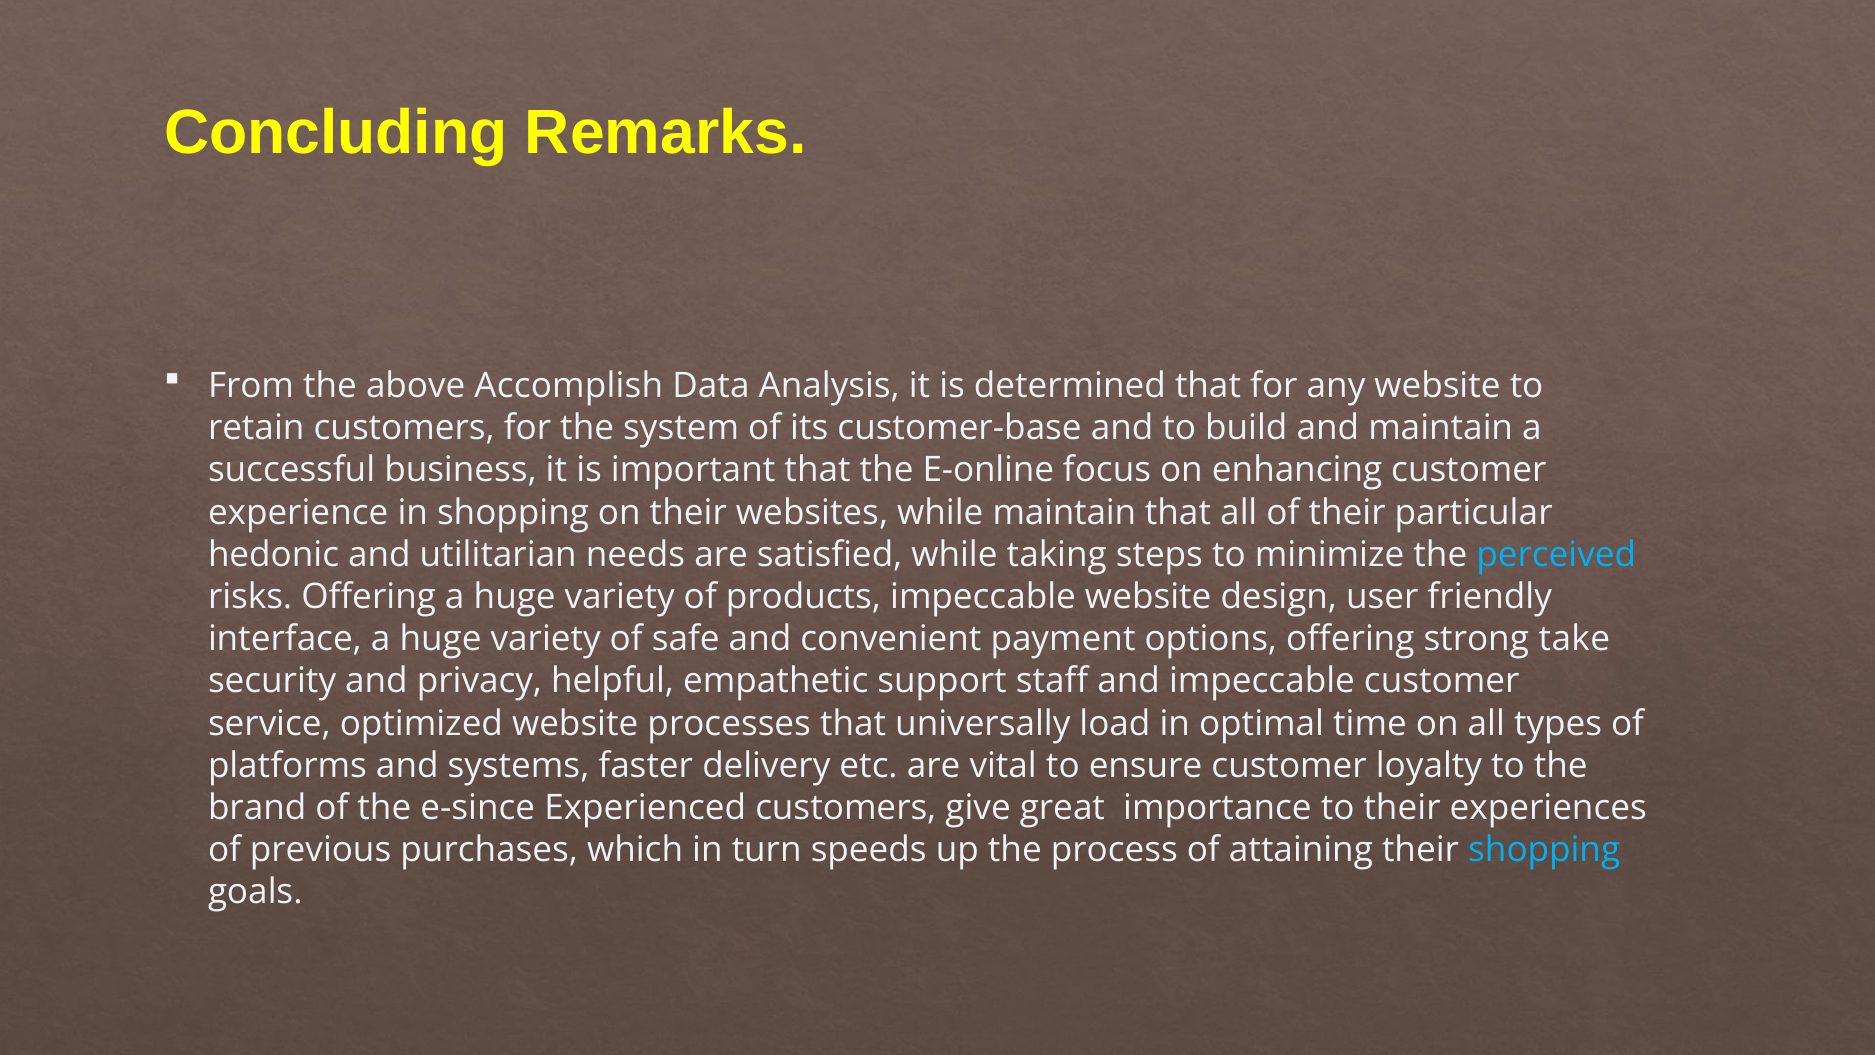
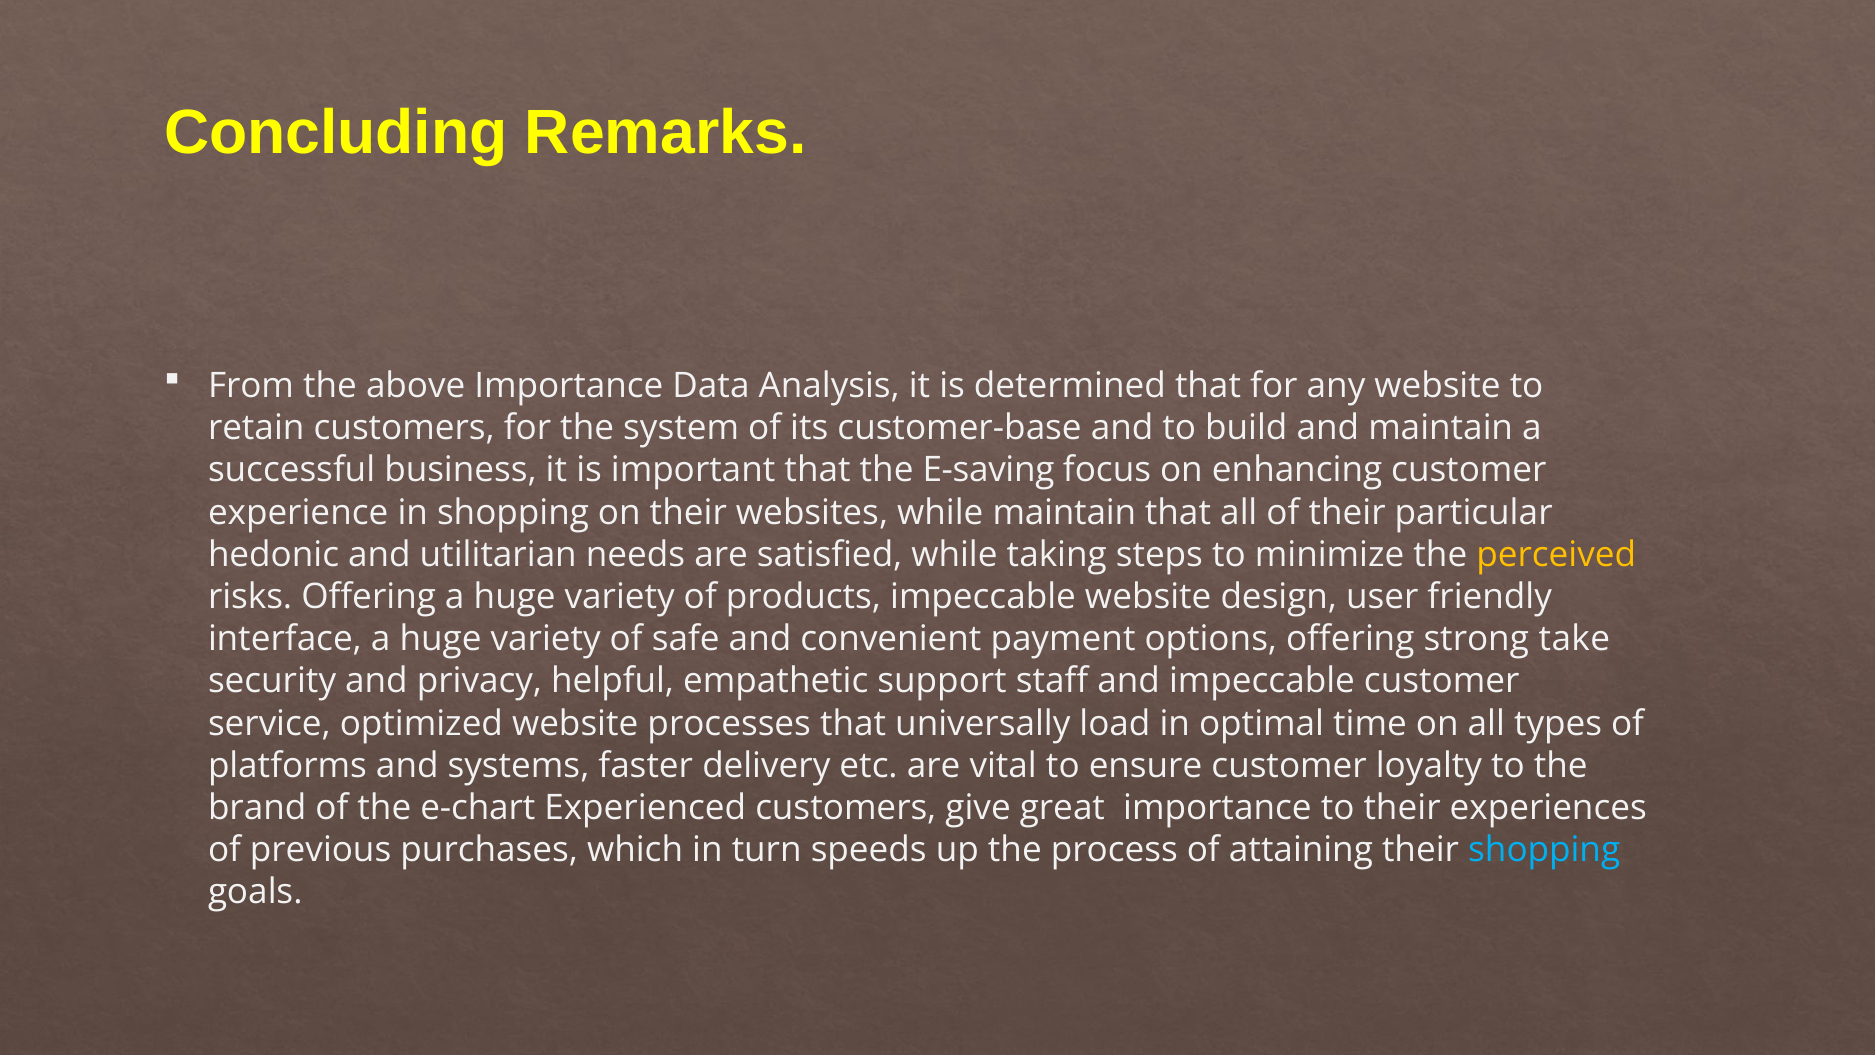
above Accomplish: Accomplish -> Importance
E-online: E-online -> E-saving
perceived colour: light blue -> yellow
e-since: e-since -> e-chart
